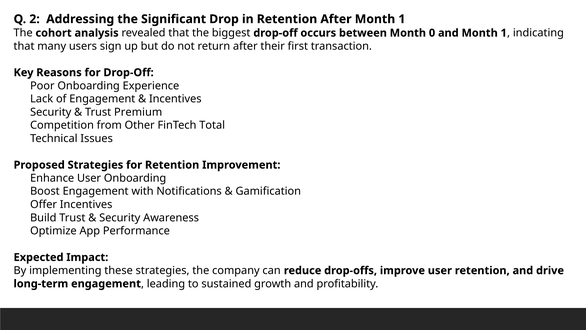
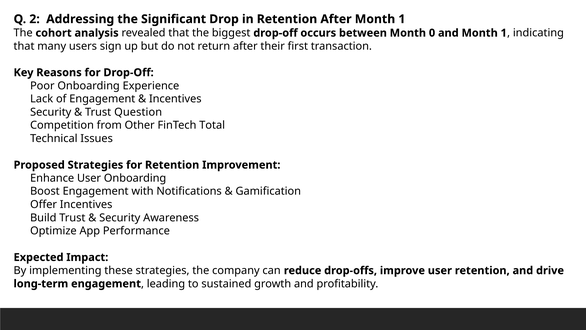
Premium: Premium -> Question
